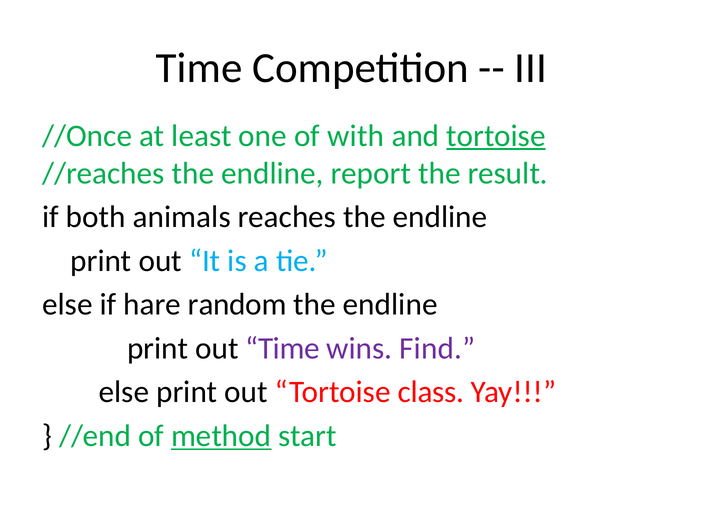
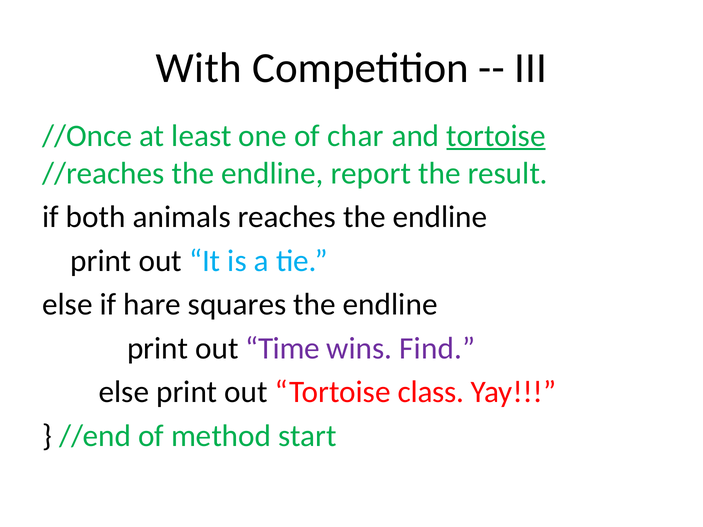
Time at (199, 68): Time -> With
with: with -> char
random: random -> squares
method underline: present -> none
